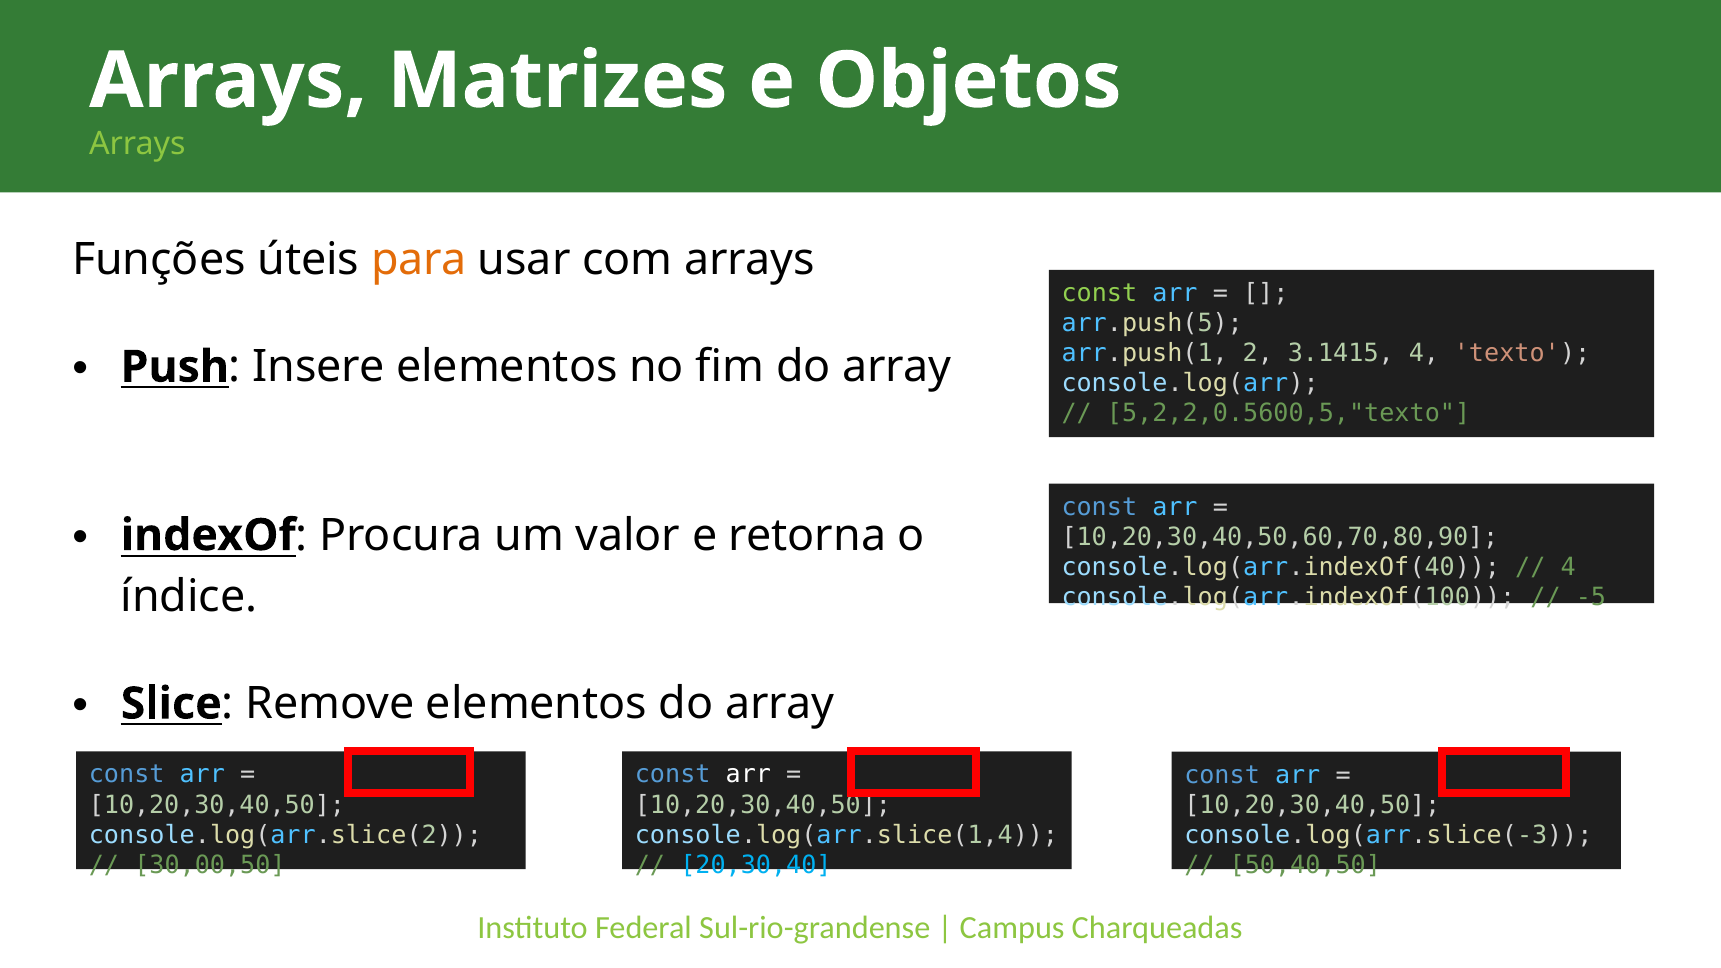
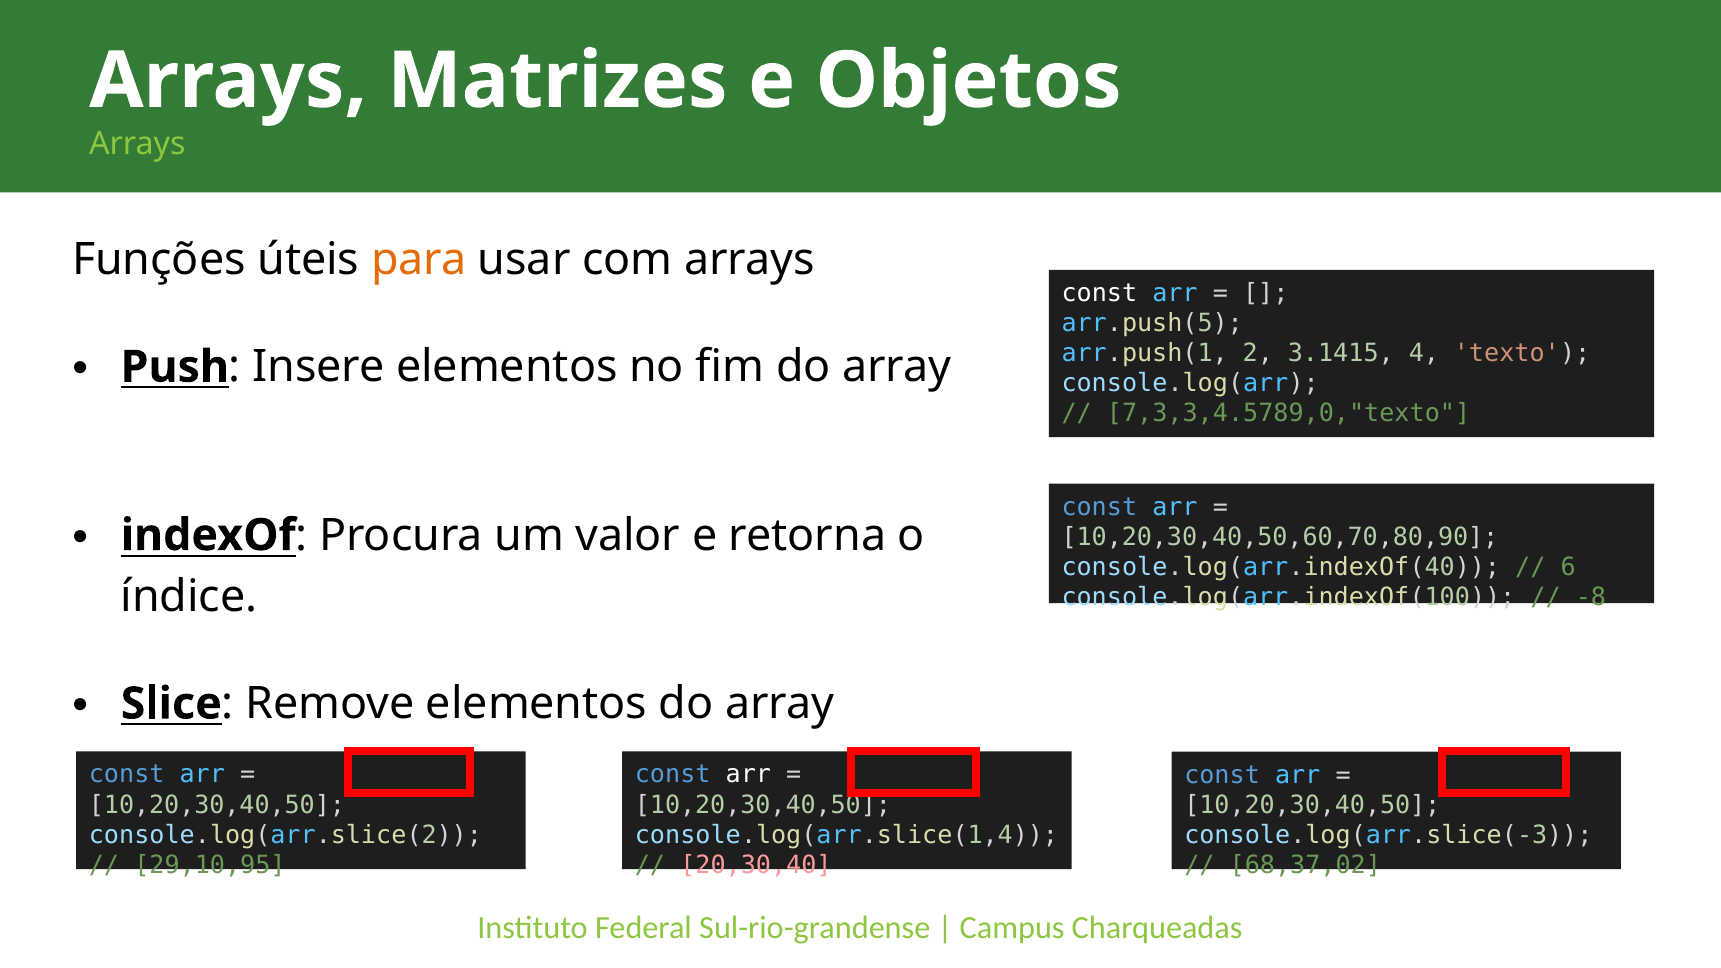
const at (1099, 293) colour: light green -> white
5,2,2,0.5600,5,"texto: 5,2,2,0.5600,5,"texto -> 7,3,3,4.5789,0,"texto
4 at (1568, 567): 4 -> 6
-5: -5 -> -8
30,00,50: 30,00,50 -> 29,10,95
20,30,40 colour: light blue -> pink
50,40,50: 50,40,50 -> 68,37,02
